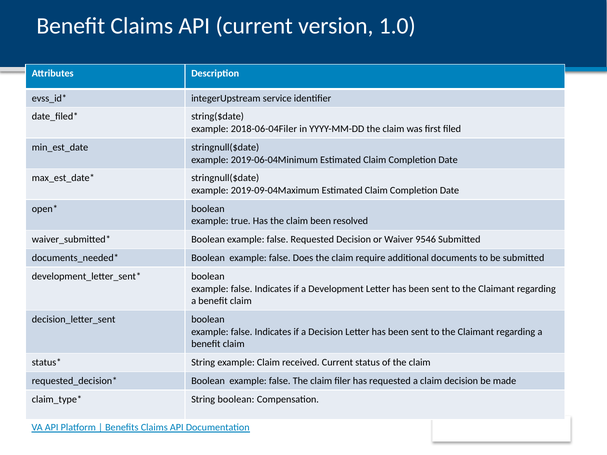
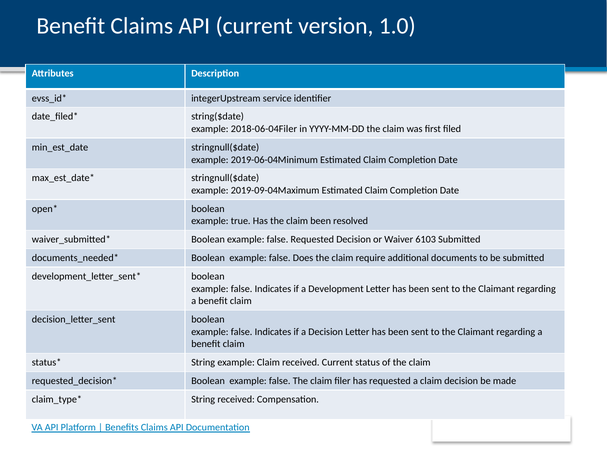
9546: 9546 -> 6103
String boolean: boolean -> received
